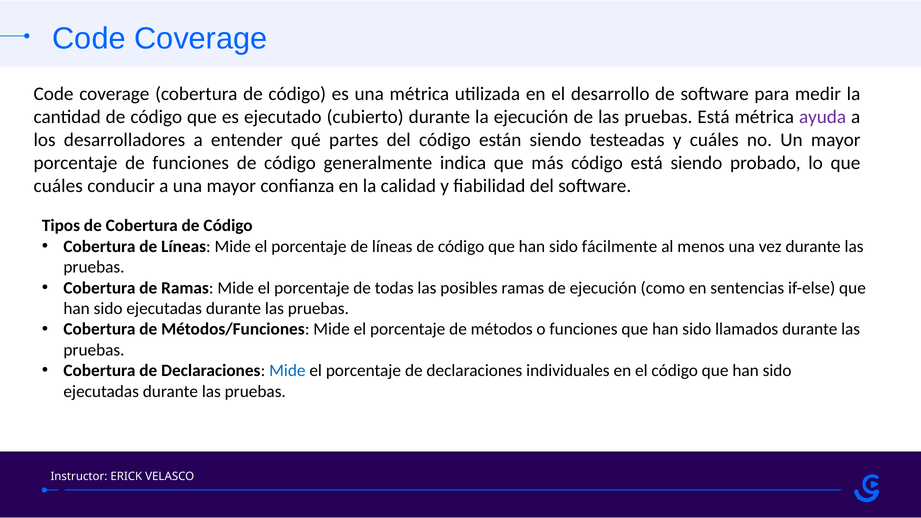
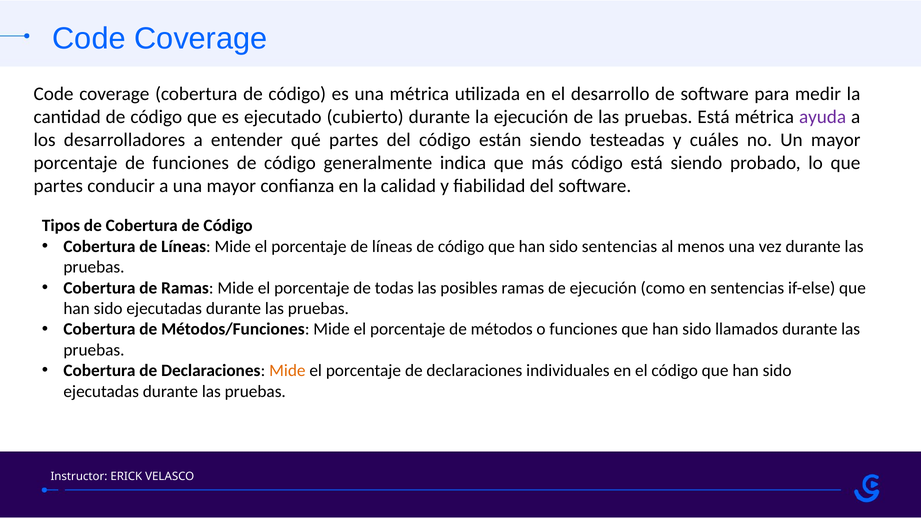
cuáles at (58, 186): cuáles -> partes
sido fácilmente: fácilmente -> sentencias
Mide at (287, 371) colour: blue -> orange
